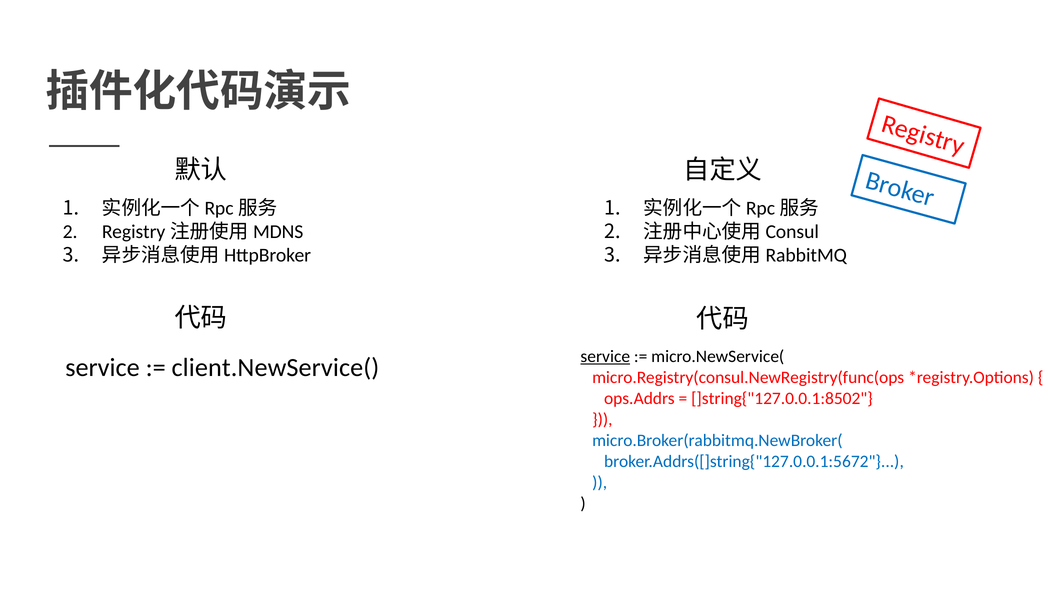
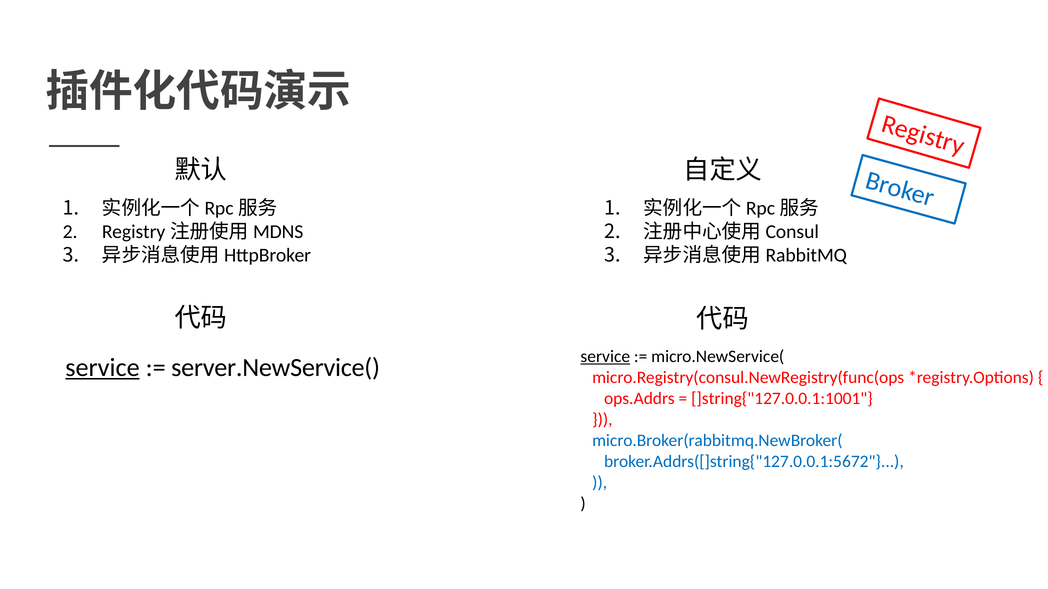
service at (102, 368) underline: none -> present
client.NewService(: client.NewService( -> server.NewService(
]string{"127.0.0.1:8502: ]string{"127.0.0.1:8502 -> ]string{"127.0.0.1:1001
